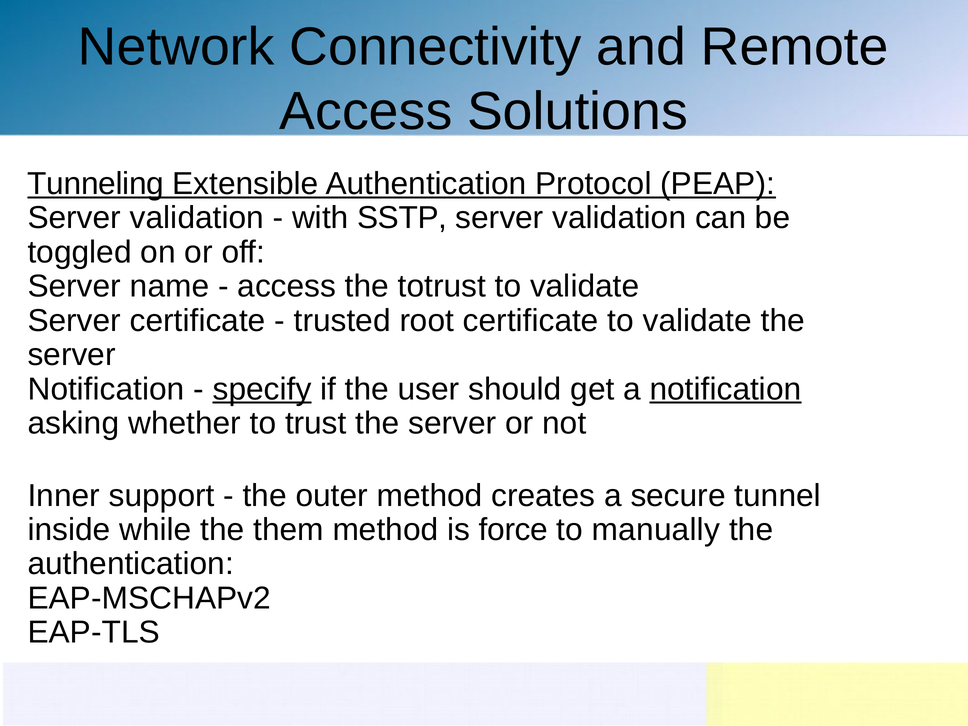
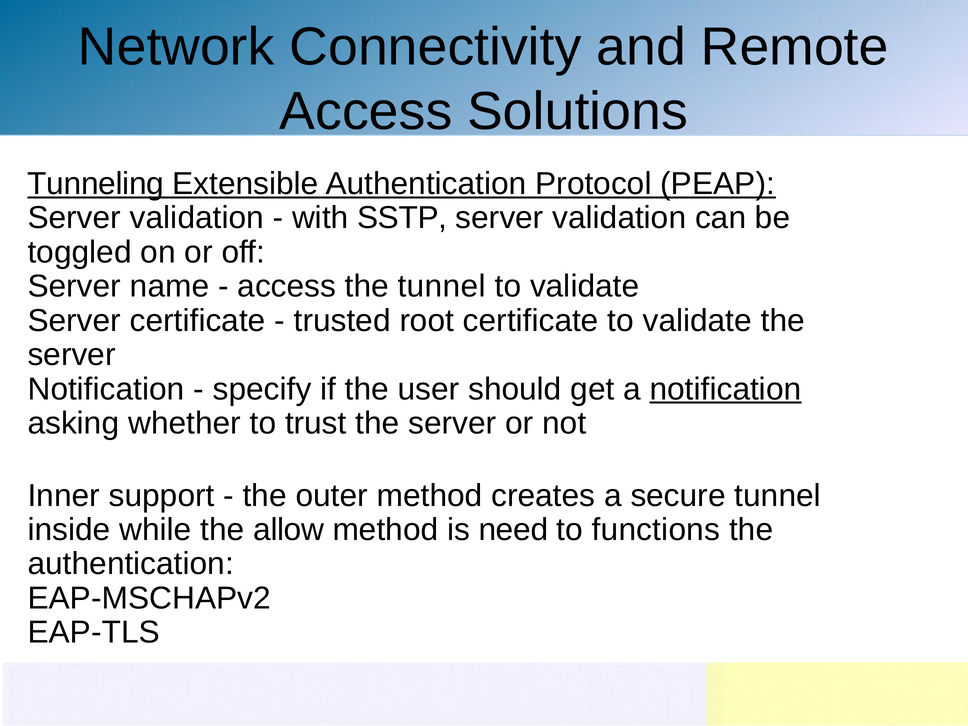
the totrust: totrust -> tunnel
specify underline: present -> none
them: them -> allow
force: force -> need
manually: manually -> functions
